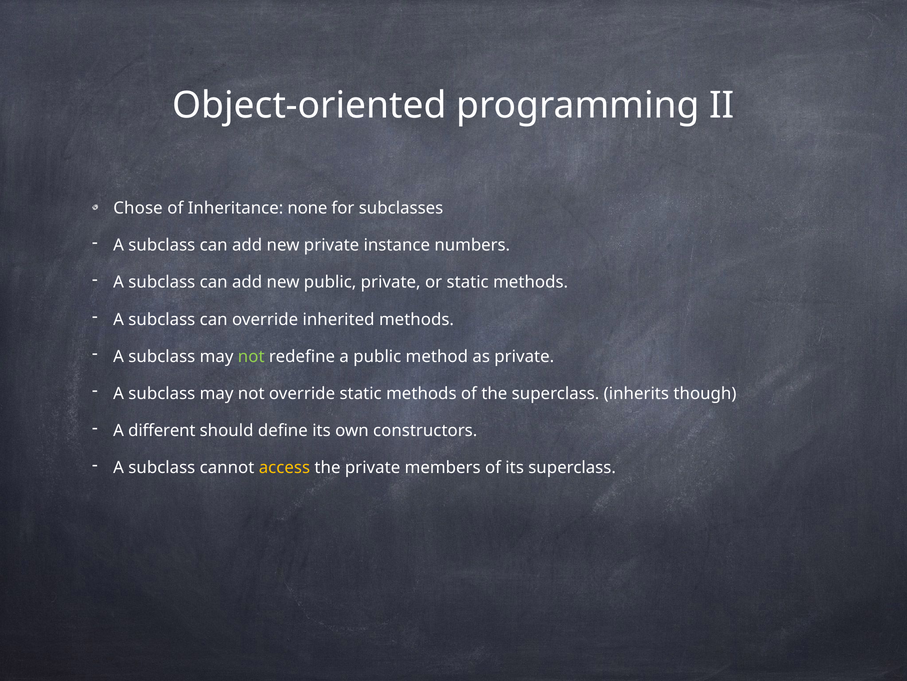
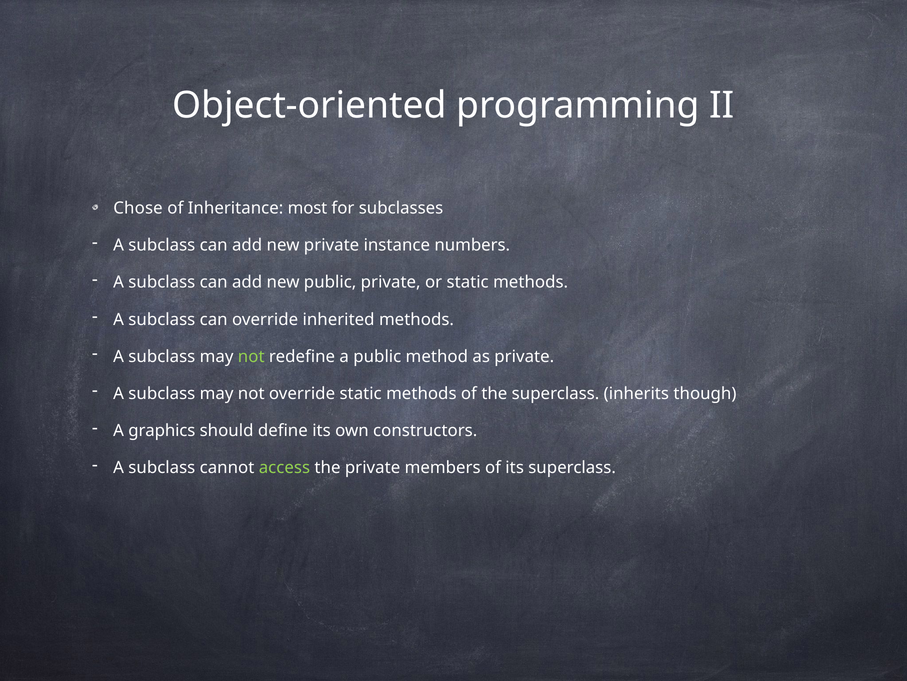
none: none -> most
different: different -> graphics
access colour: yellow -> light green
